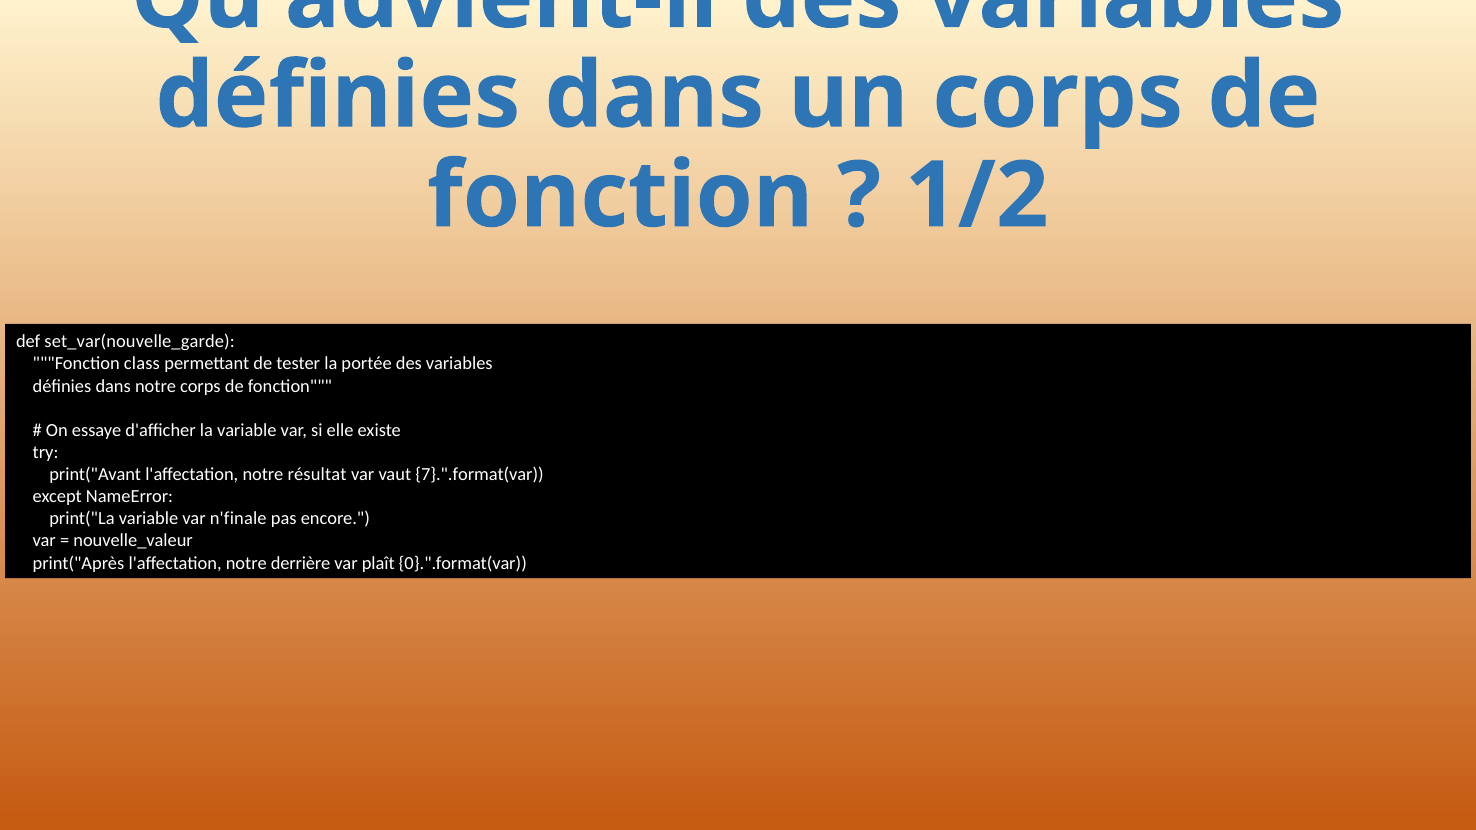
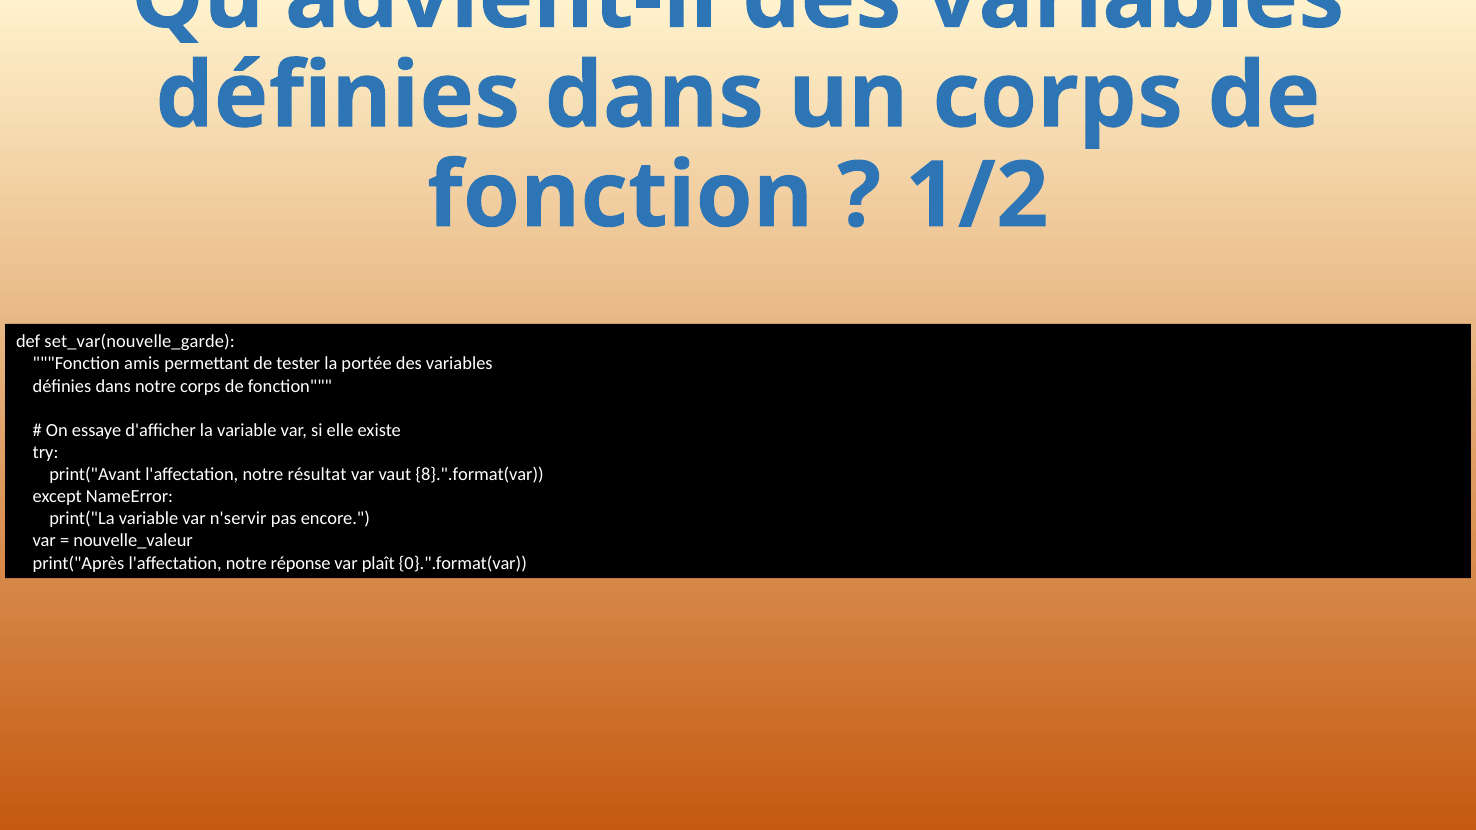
class: class -> amis
7}.".format(var: 7}.".format(var -> 8}.".format(var
n'finale: n'finale -> n'servir
derrière: derrière -> réponse
